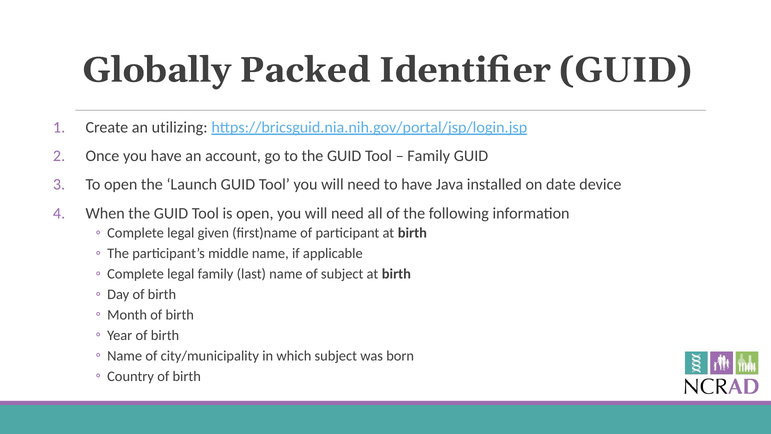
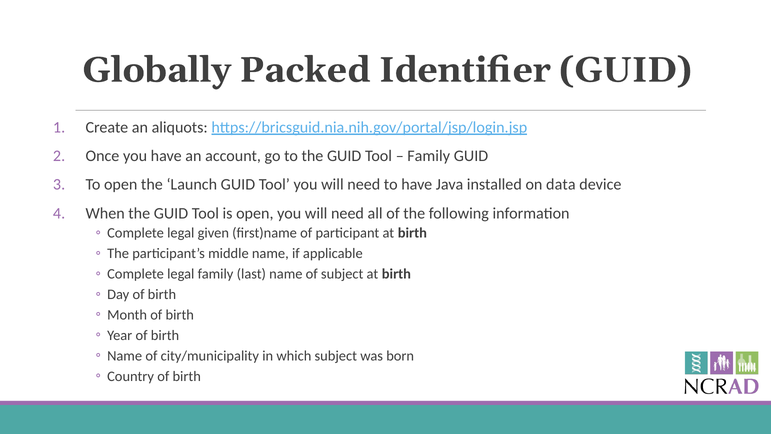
utilizing: utilizing -> aliquots
date: date -> data
